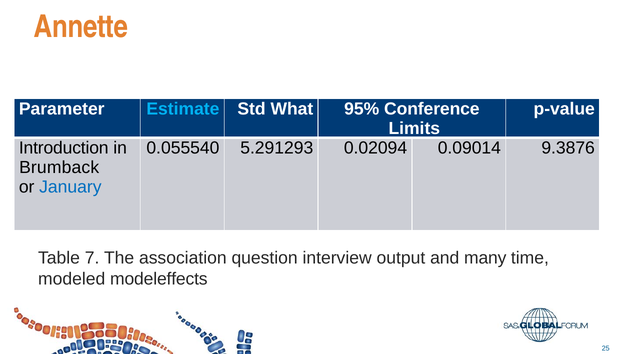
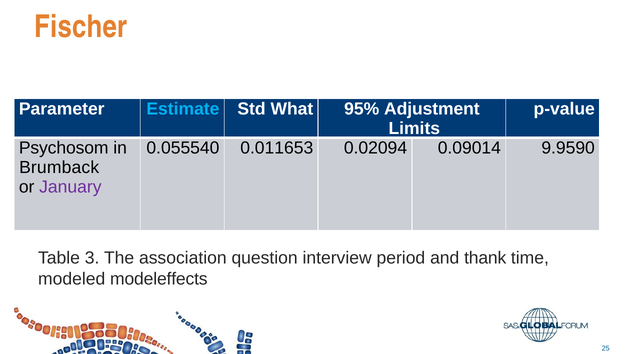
Annette: Annette -> Fischer
Conference: Conference -> Adjustment
Introduction: Introduction -> Psychosom
5.291293: 5.291293 -> 0.011653
9.3876: 9.3876 -> 9.9590
January colour: blue -> purple
7: 7 -> 3
output: output -> period
many: many -> thank
